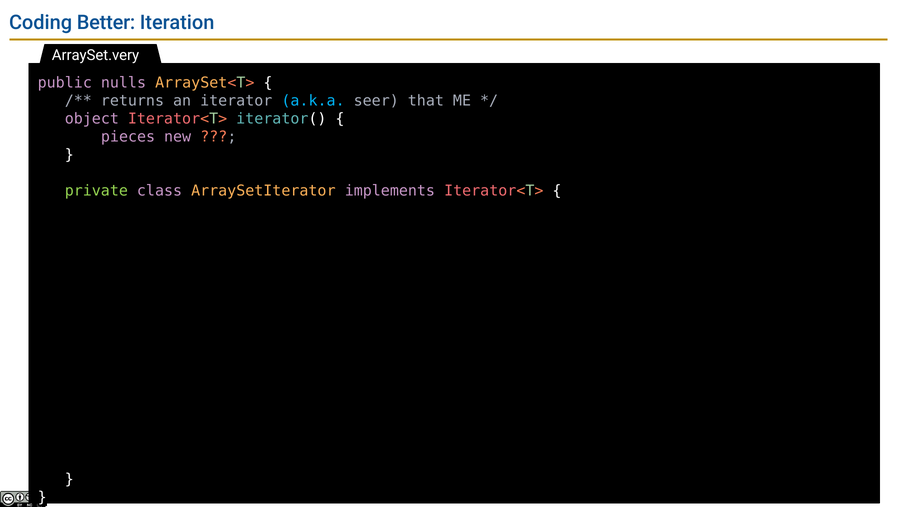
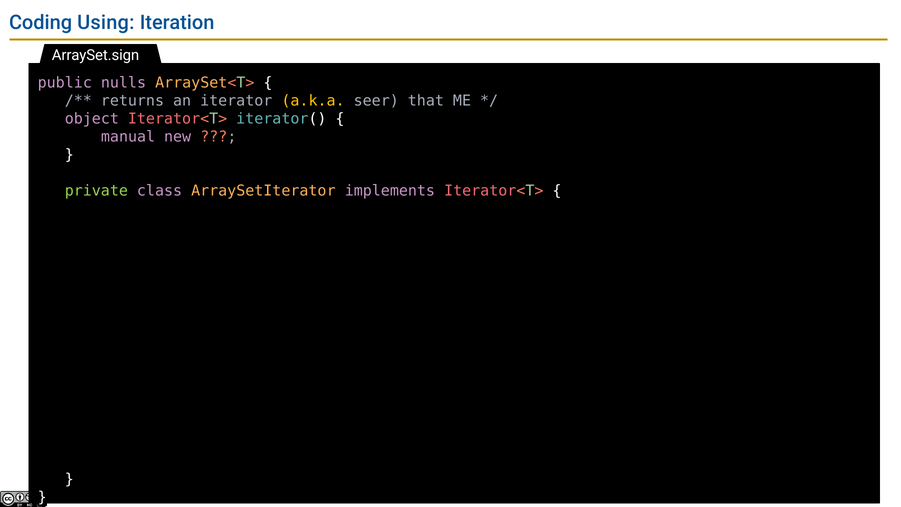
Better: Better -> Using
ArraySet.very: ArraySet.very -> ArraySet.sign
a.k.a colour: light blue -> yellow
pieces: pieces -> manual
